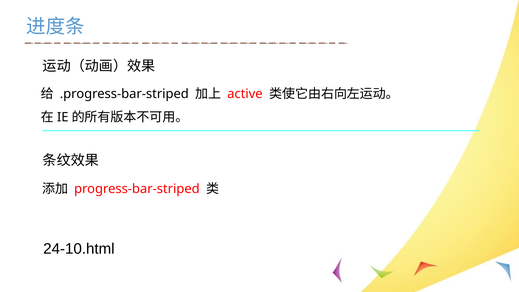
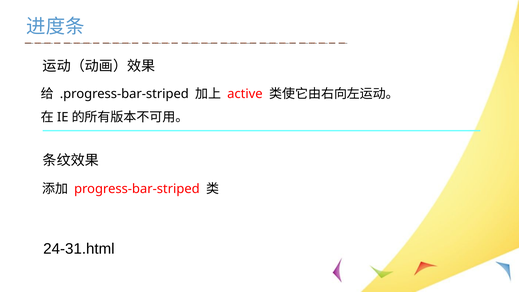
24-10.html: 24-10.html -> 24-31.html
